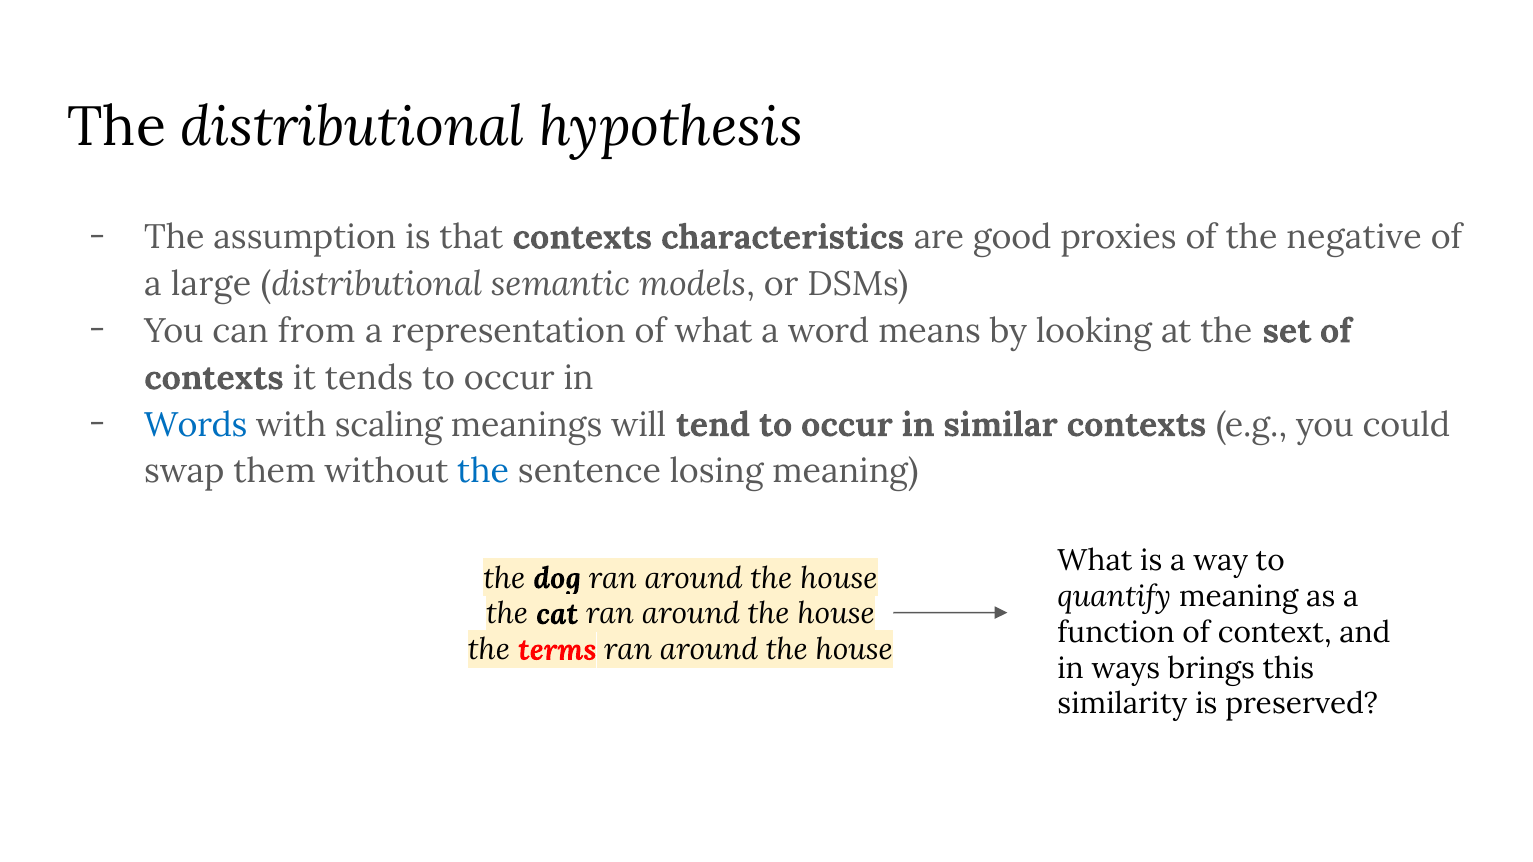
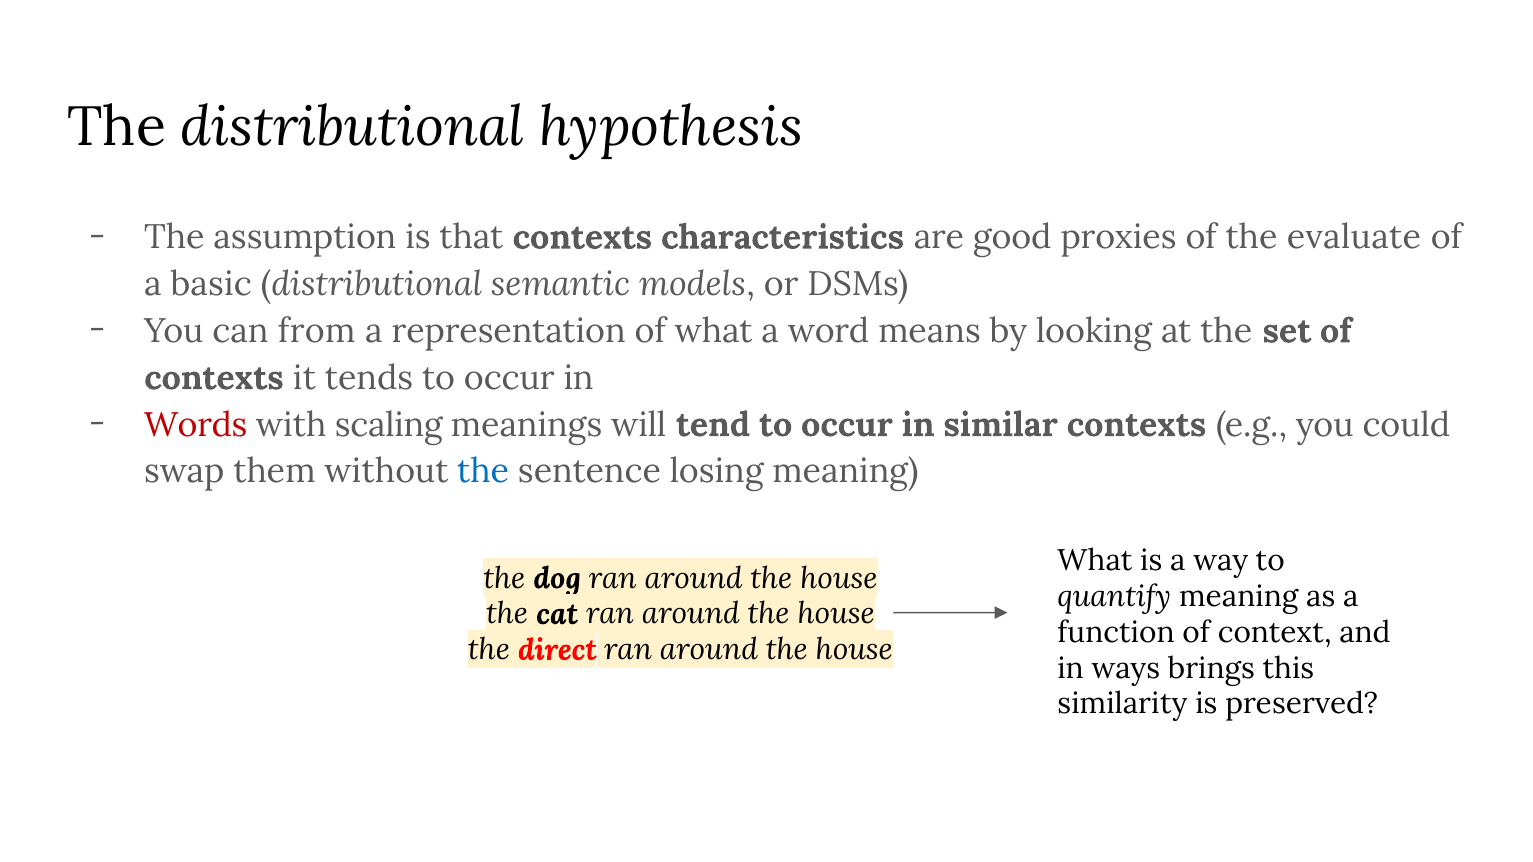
negative: negative -> evaluate
large: large -> basic
Words colour: blue -> red
terms: terms -> direct
